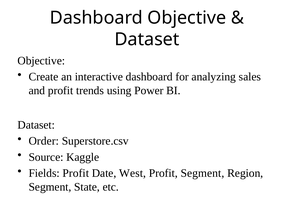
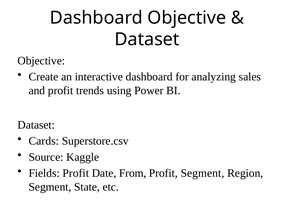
Order: Order -> Cards
West: West -> From
